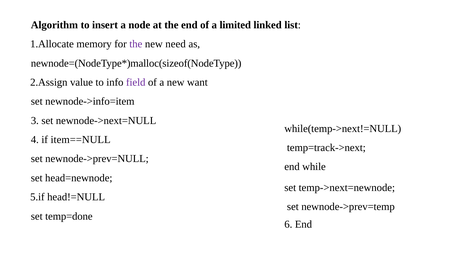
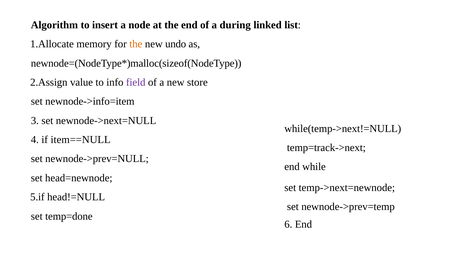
limited: limited -> during
the at (136, 44) colour: purple -> orange
need: need -> undo
want: want -> store
